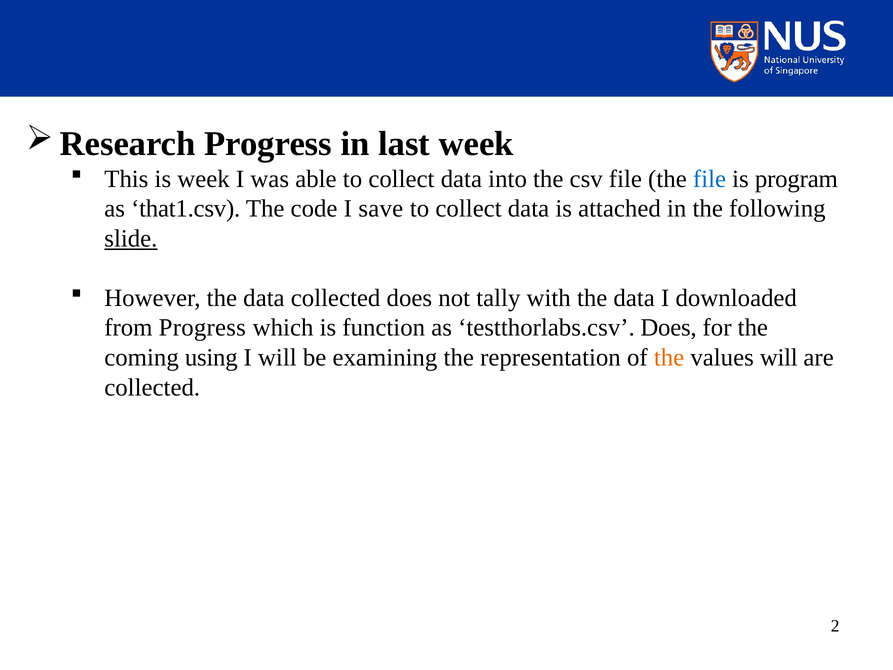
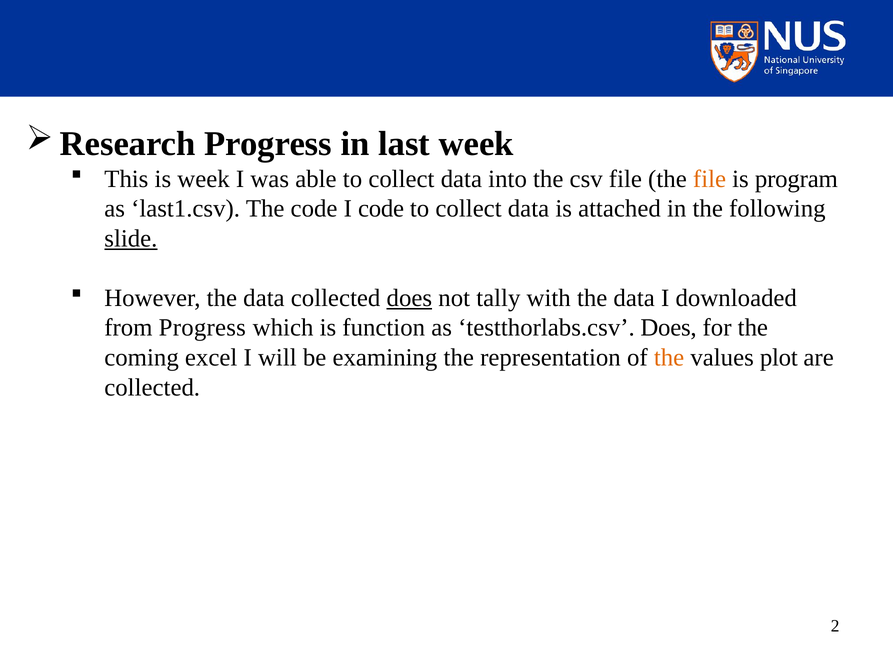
file at (709, 179) colour: blue -> orange
that1.csv: that1.csv -> last1.csv
I save: save -> code
does at (409, 298) underline: none -> present
using: using -> excel
values will: will -> plot
